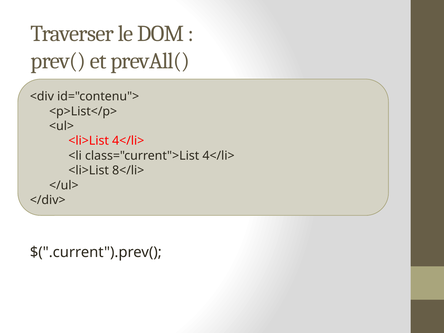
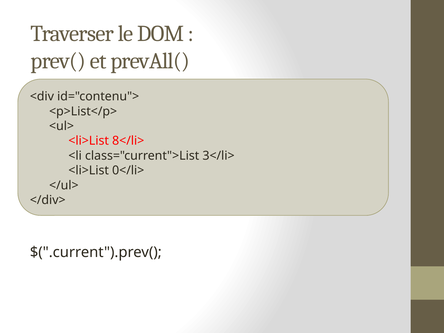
<li>List 4</li>: 4</li> -> 8</li>
class="current">List 4</li>: 4</li> -> 3</li>
8</li>: 8</li> -> 0</li>
